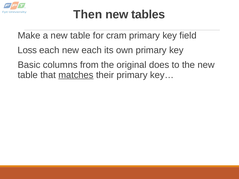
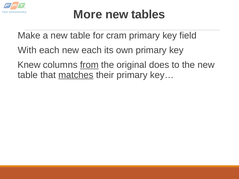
Then: Then -> More
Loss: Loss -> With
Basic: Basic -> Knew
from underline: none -> present
